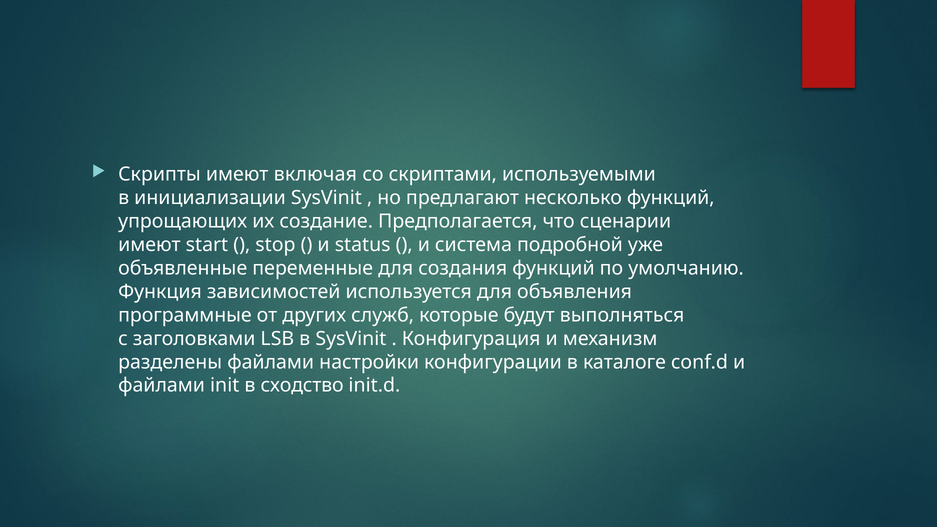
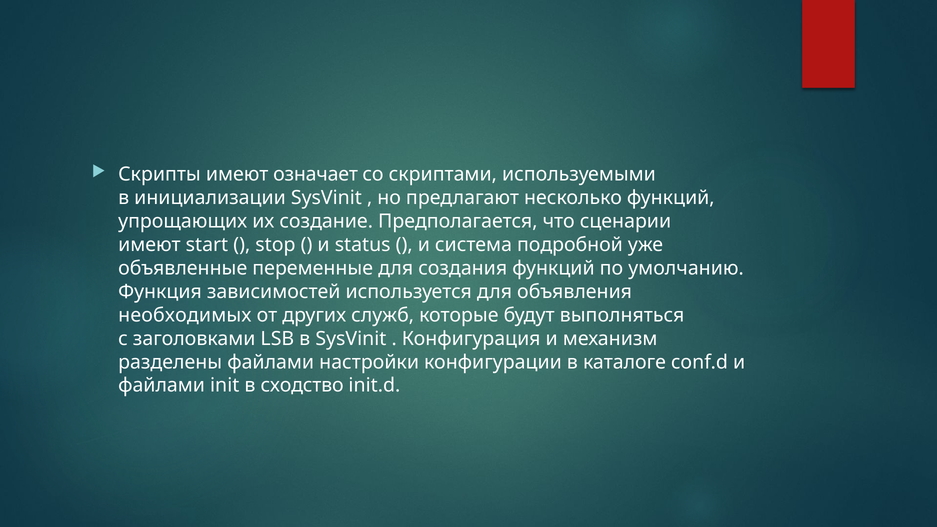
включая: включая -> означает
программные: программные -> необходимых
